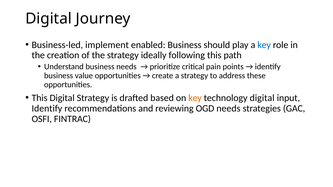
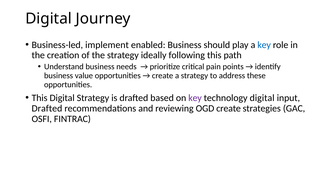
key at (195, 98) colour: orange -> purple
Identify at (47, 109): Identify -> Drafted
OGD needs: needs -> create
